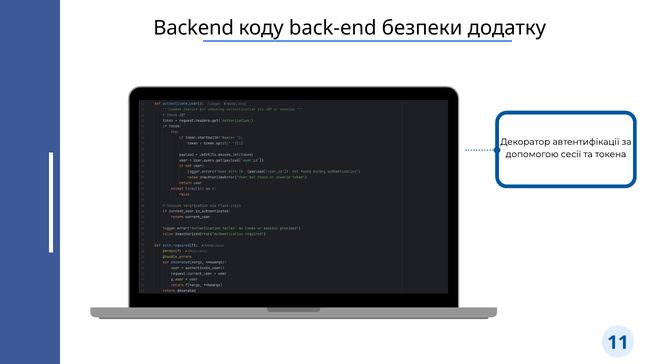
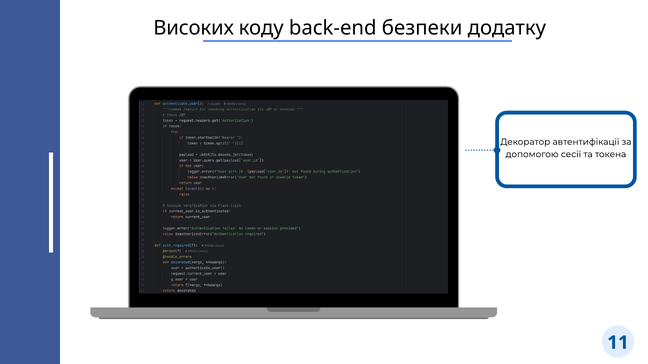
Backend: Backend -> Високих
